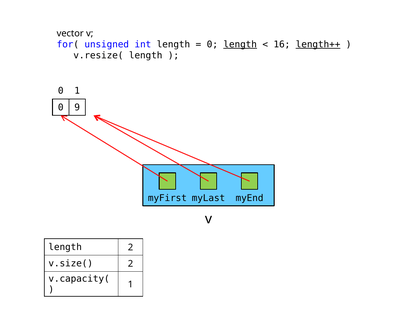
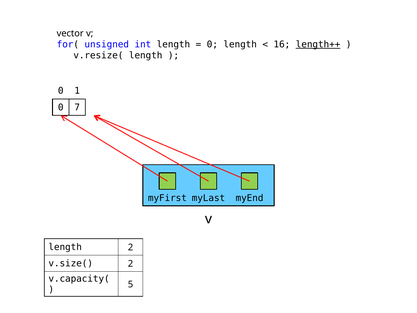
length at (240, 44) underline: present -> none
9: 9 -> 7
1 at (131, 284): 1 -> 5
